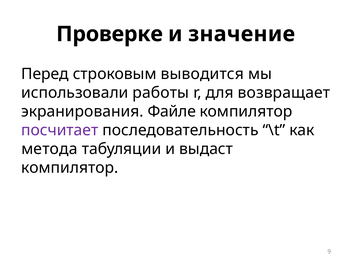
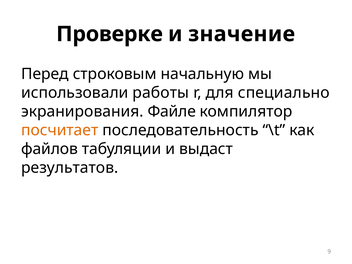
выводится: выводится -> начальную
возвращает: возвращает -> специально
посчитает colour: purple -> orange
метода: метода -> файлов
компилятор at (70, 168): компилятор -> результатов
